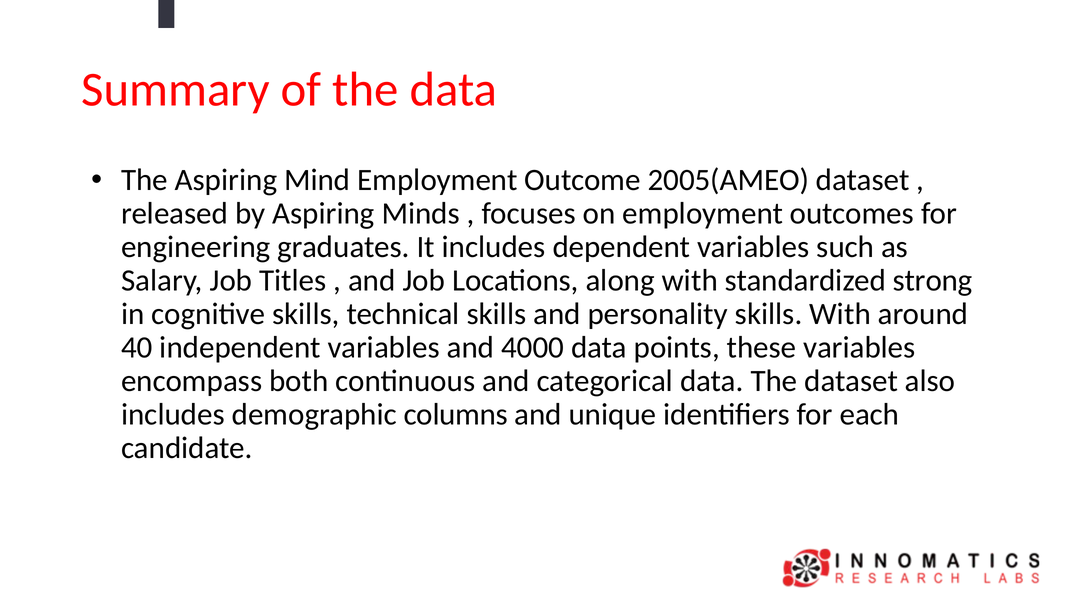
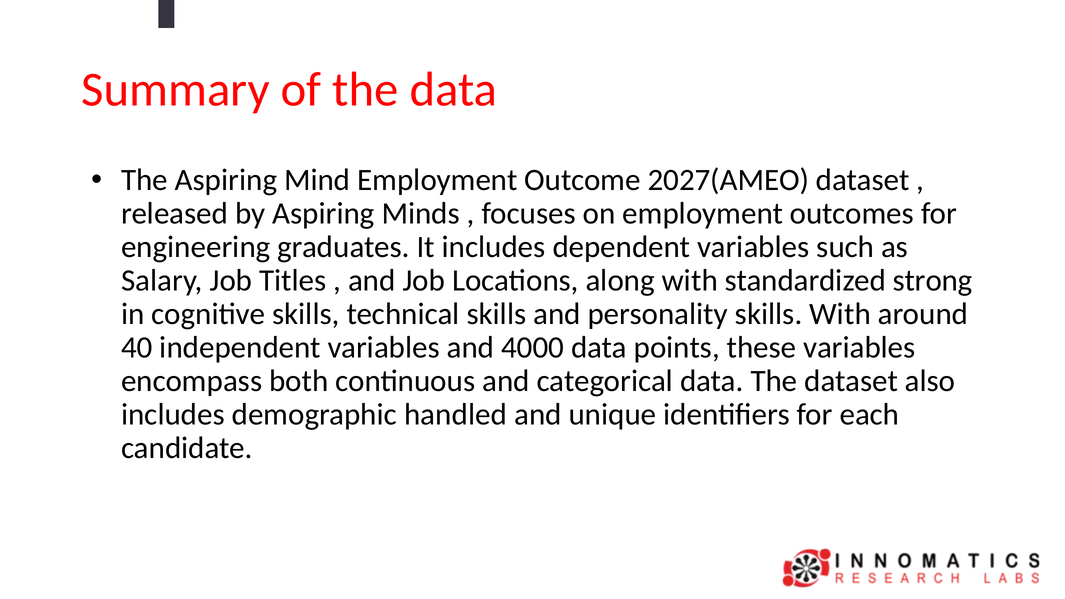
2005(AMEO: 2005(AMEO -> 2027(AMEO
columns: columns -> handled
